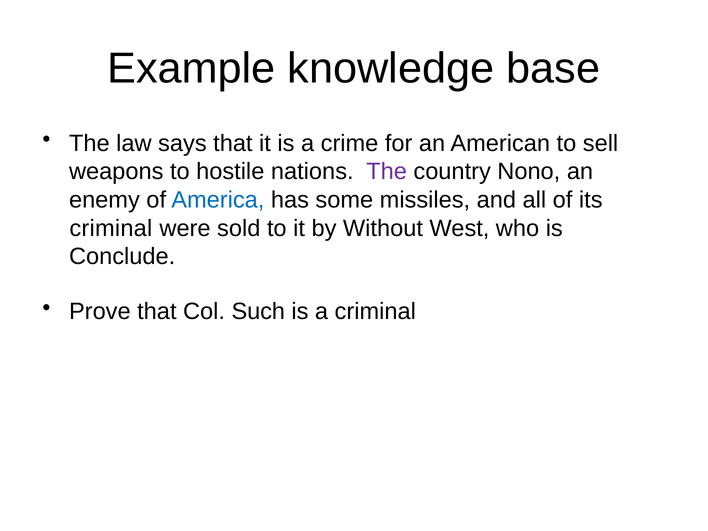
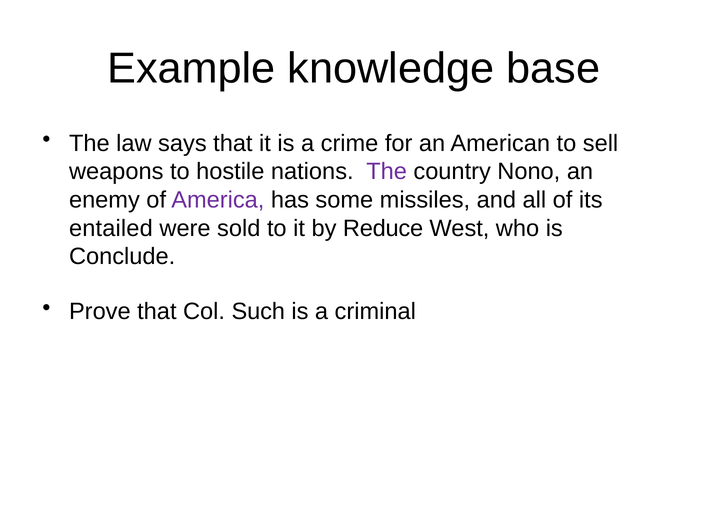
America colour: blue -> purple
criminal at (111, 228): criminal -> entailed
Without: Without -> Reduce
